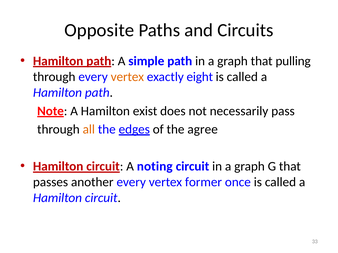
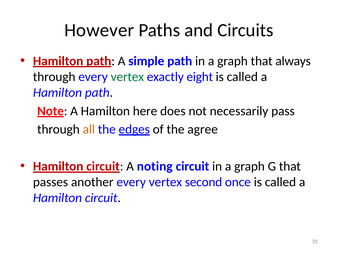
Opposite: Opposite -> However
pulling: pulling -> always
vertex at (127, 77) colour: orange -> green
exist: exist -> here
former: former -> second
